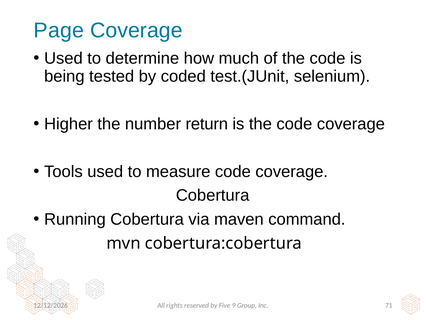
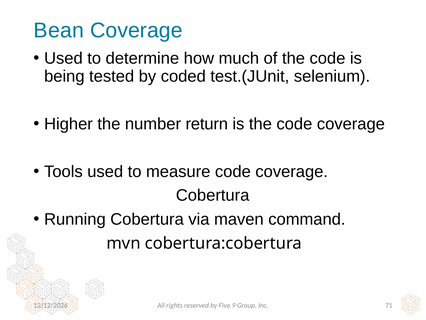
Page: Page -> Bean
